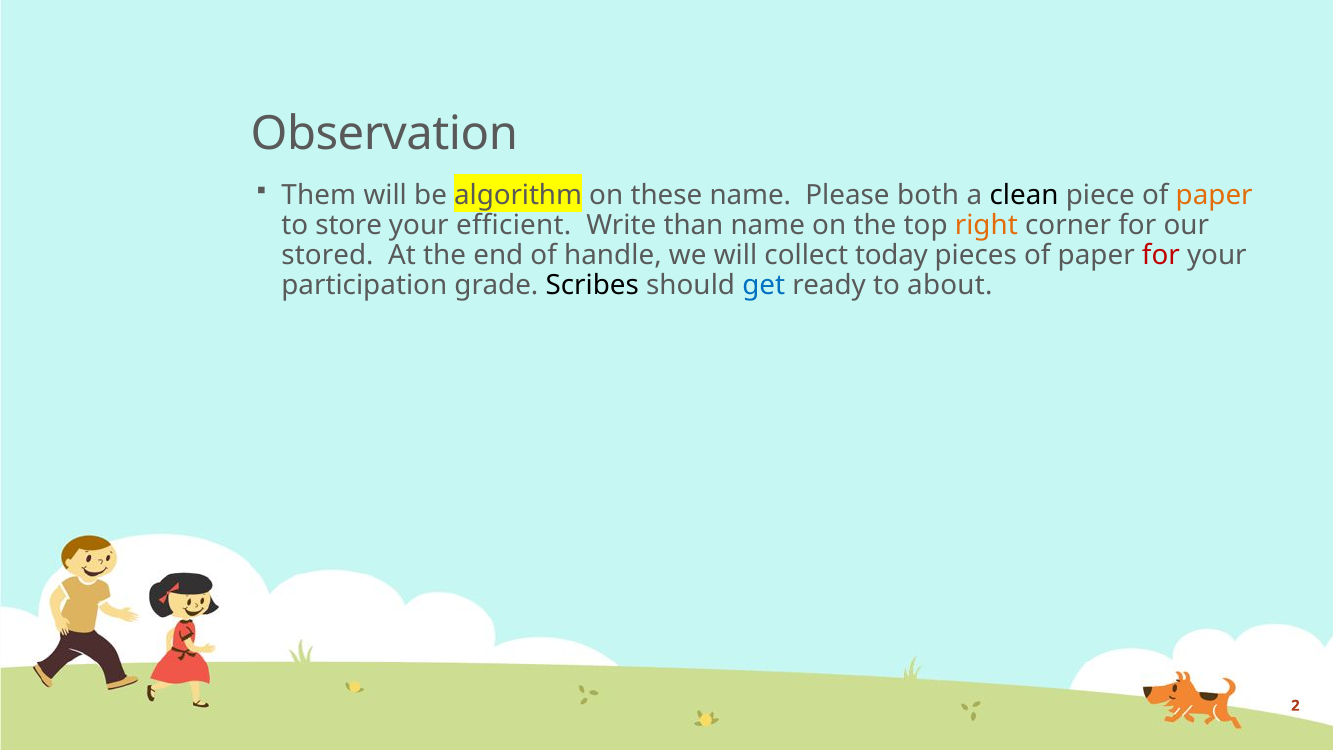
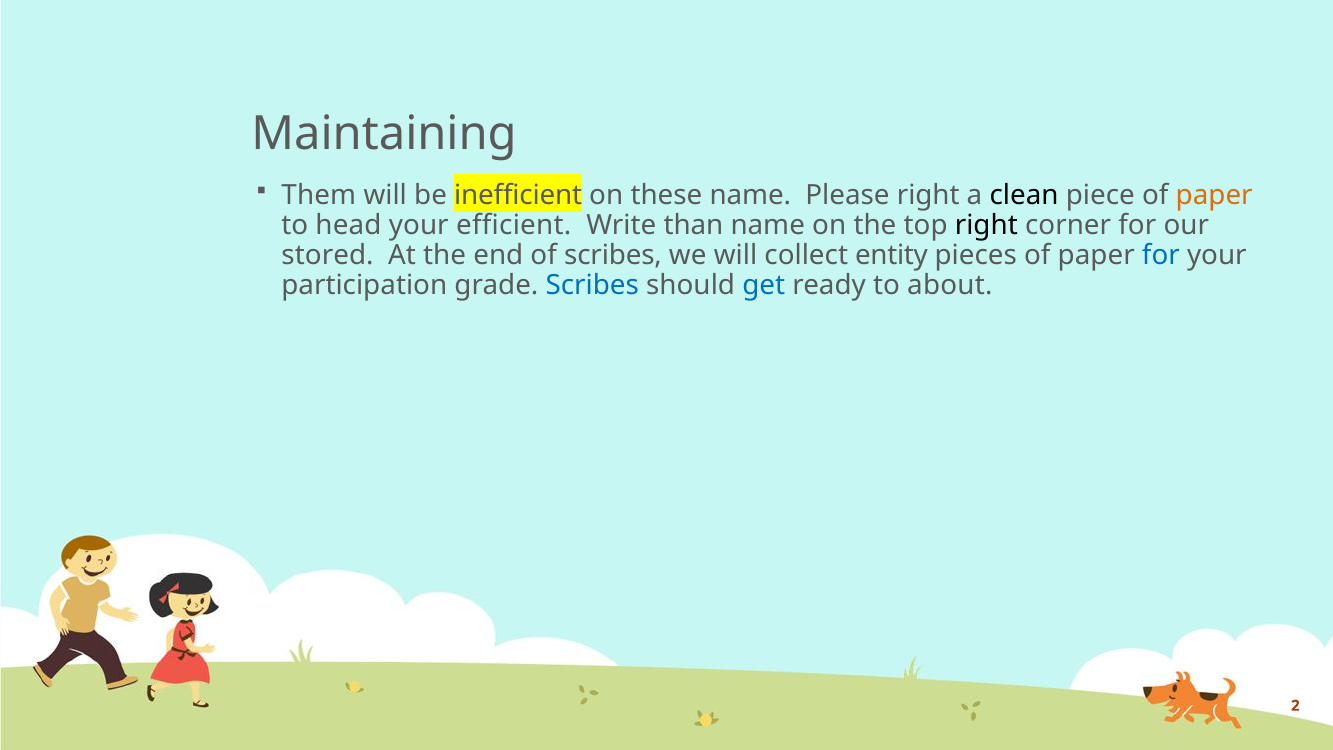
Observation: Observation -> Maintaining
algorithm: algorithm -> inefficient
Please both: both -> right
store: store -> head
right at (986, 225) colour: orange -> black
of handle: handle -> scribes
today: today -> entity
for at (1161, 255) colour: red -> blue
Scribes at (592, 285) colour: black -> blue
